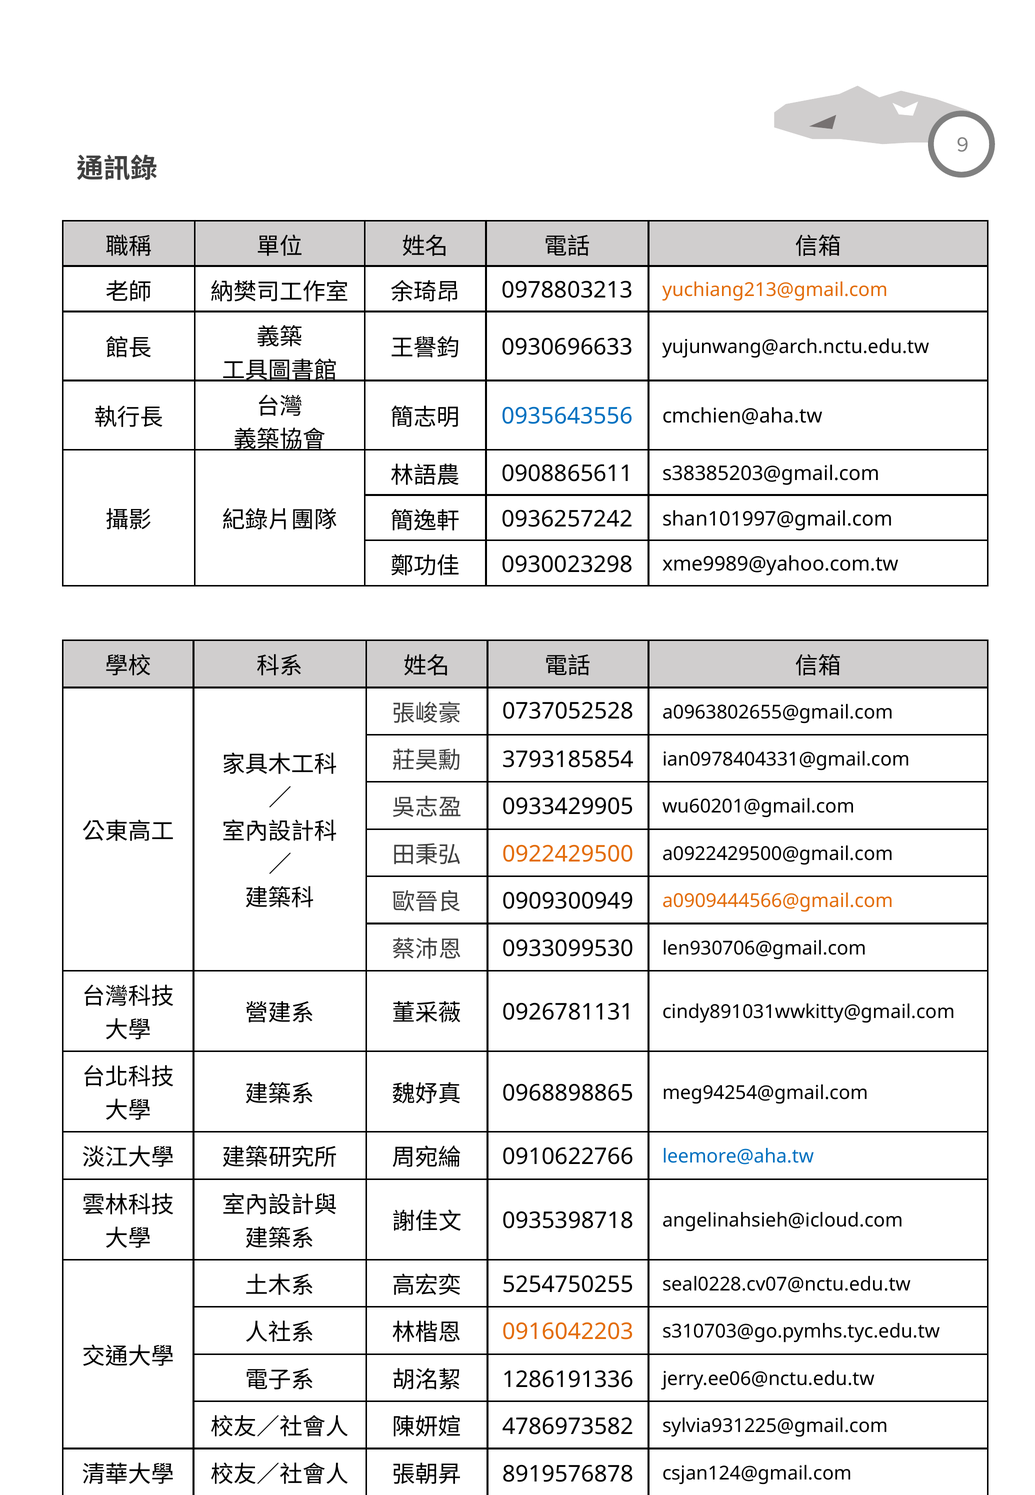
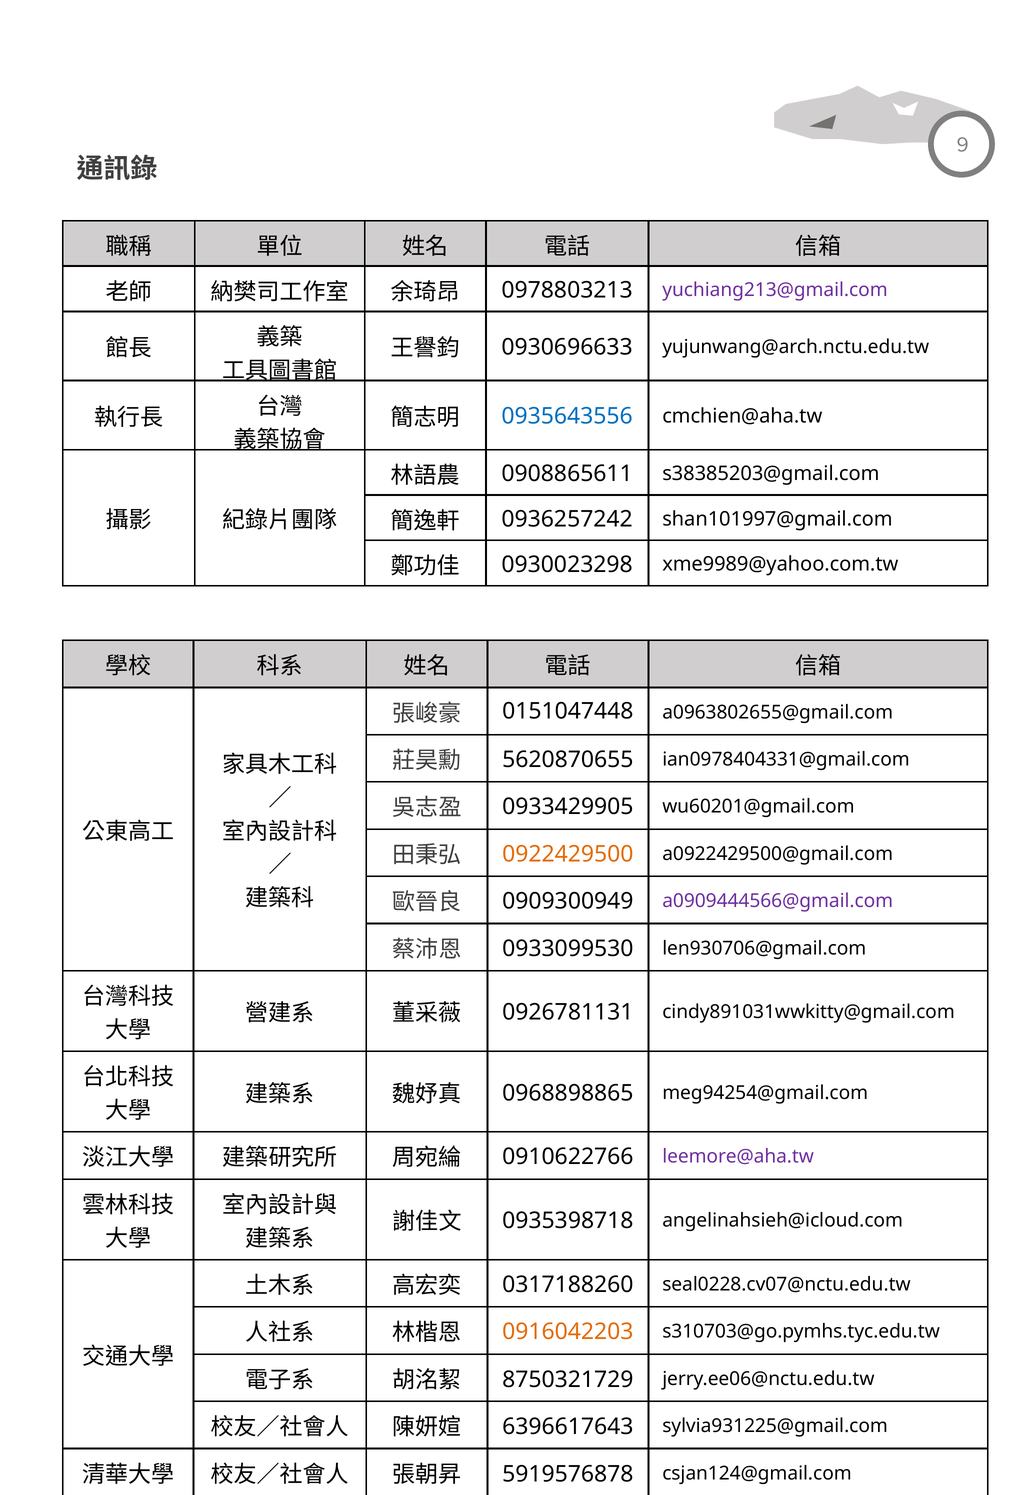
yuchiang213@gmail.com colour: orange -> purple
0737052528: 0737052528 -> 0151047448
3793185854: 3793185854 -> 5620870655
a0909444566@gmail.com colour: orange -> purple
leemore@aha.tw colour: blue -> purple
5254750255: 5254750255 -> 0317188260
1286191336: 1286191336 -> 8750321729
4786973582: 4786973582 -> 6396617643
8919576878: 8919576878 -> 5919576878
